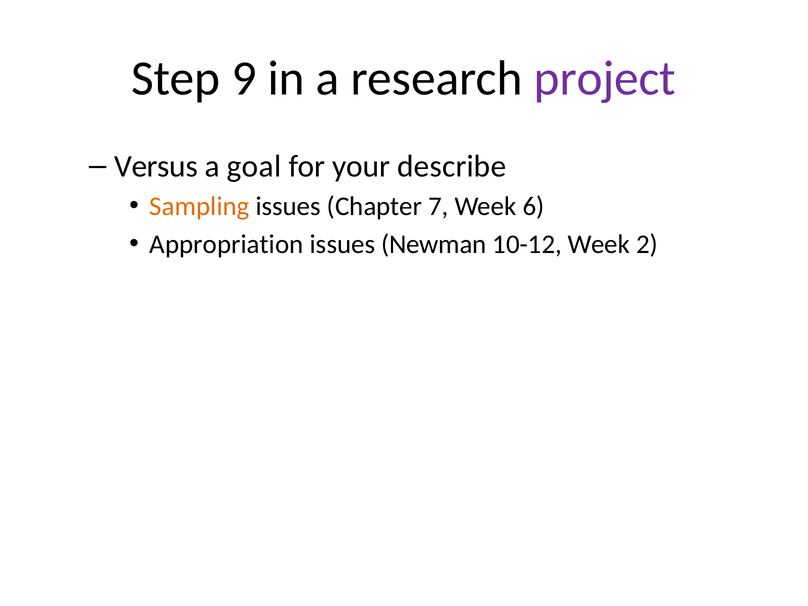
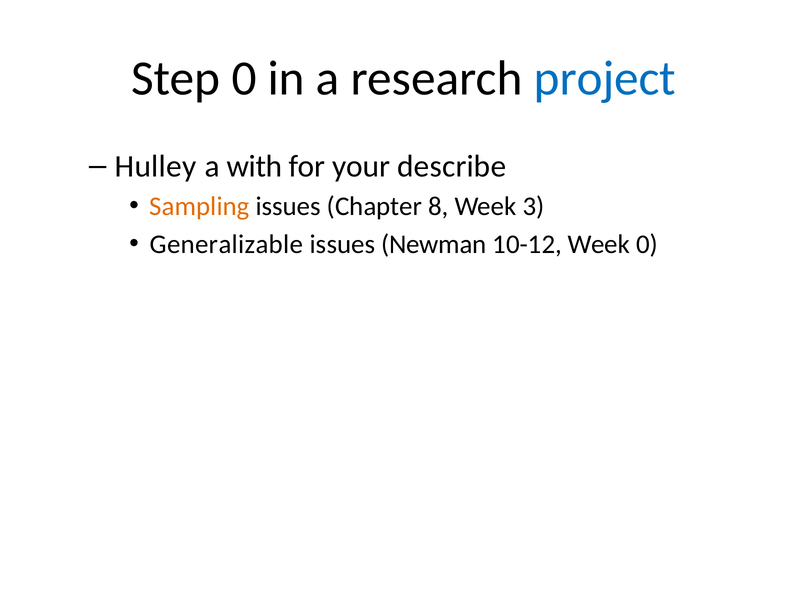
Step 9: 9 -> 0
project colour: purple -> blue
Versus: Versus -> Hulley
goal: goal -> with
7: 7 -> 8
6: 6 -> 3
Appropriation: Appropriation -> Generalizable
Week 2: 2 -> 0
